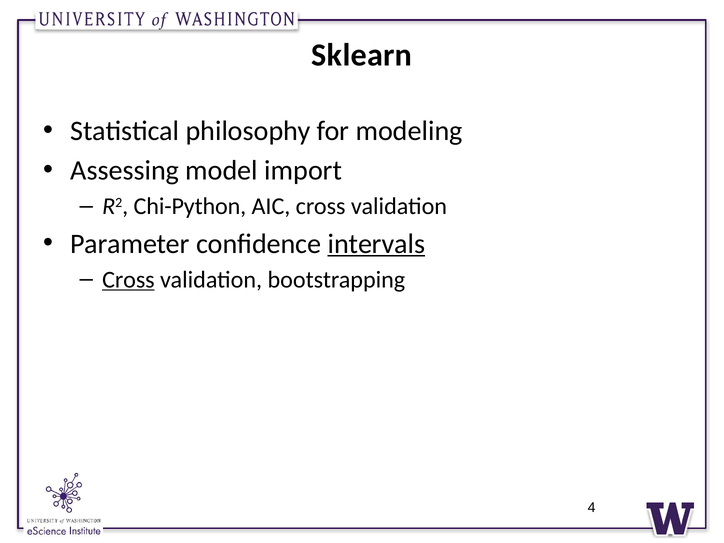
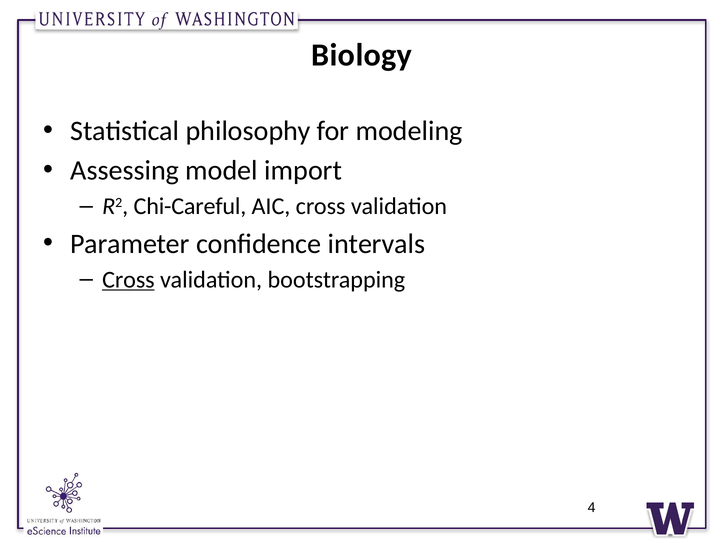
Sklearn: Sklearn -> Biology
Chi-Python: Chi-Python -> Chi-Careful
intervals underline: present -> none
